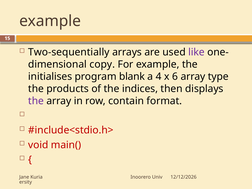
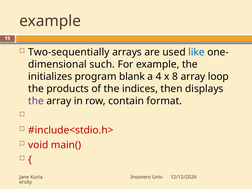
like colour: purple -> blue
copy: copy -> such
initialises: initialises -> initializes
6: 6 -> 8
type: type -> loop
